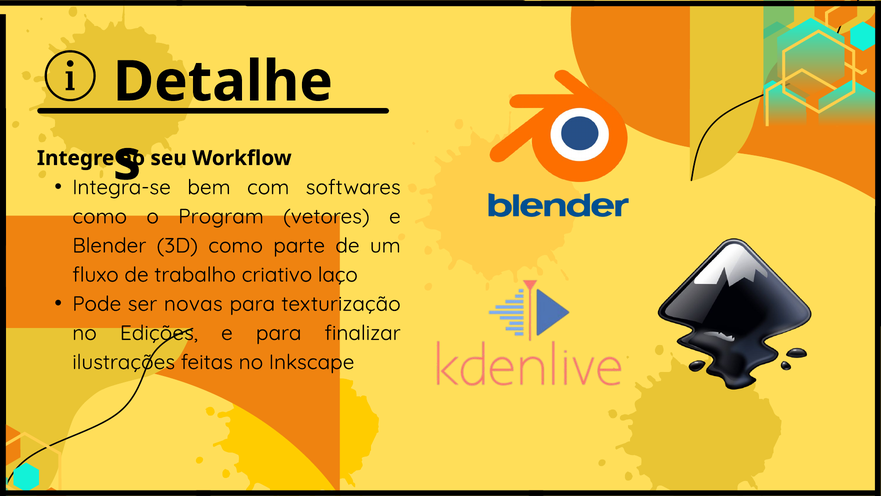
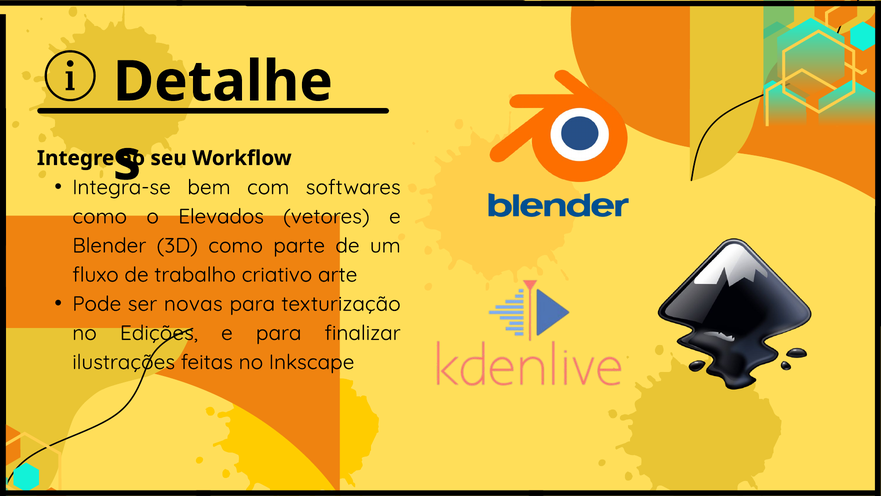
Program: Program -> Elevados
laço: laço -> arte
